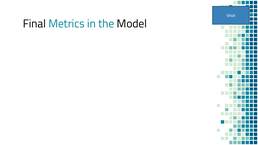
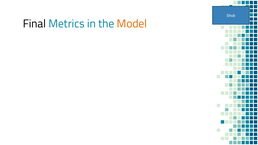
Model colour: black -> orange
